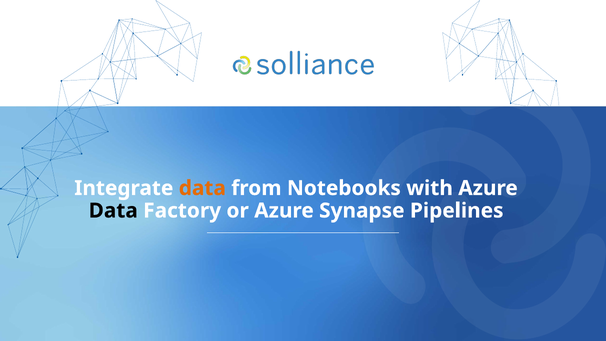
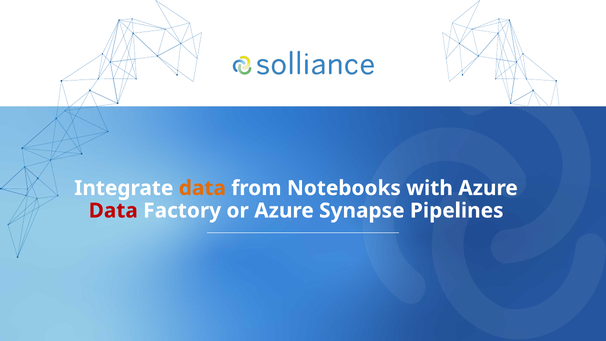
Data at (113, 211) colour: black -> red
